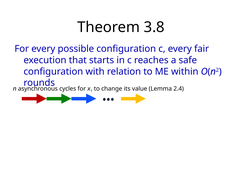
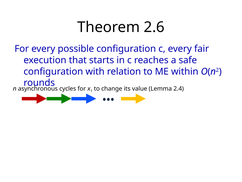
3.8: 3.8 -> 2.6
